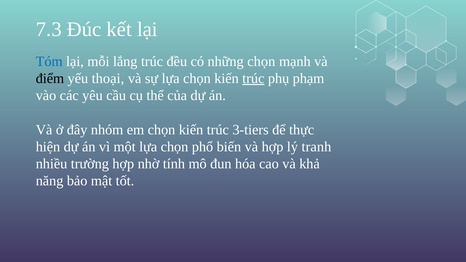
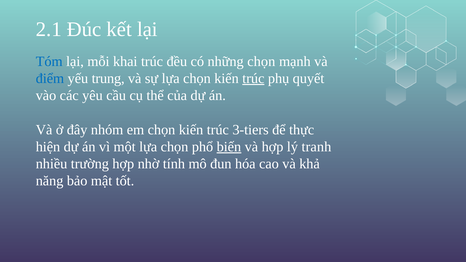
7.3: 7.3 -> 2.1
lắng: lắng -> khai
điểm colour: black -> blue
thoại: thoại -> trung
phạm: phạm -> quyết
biến underline: none -> present
